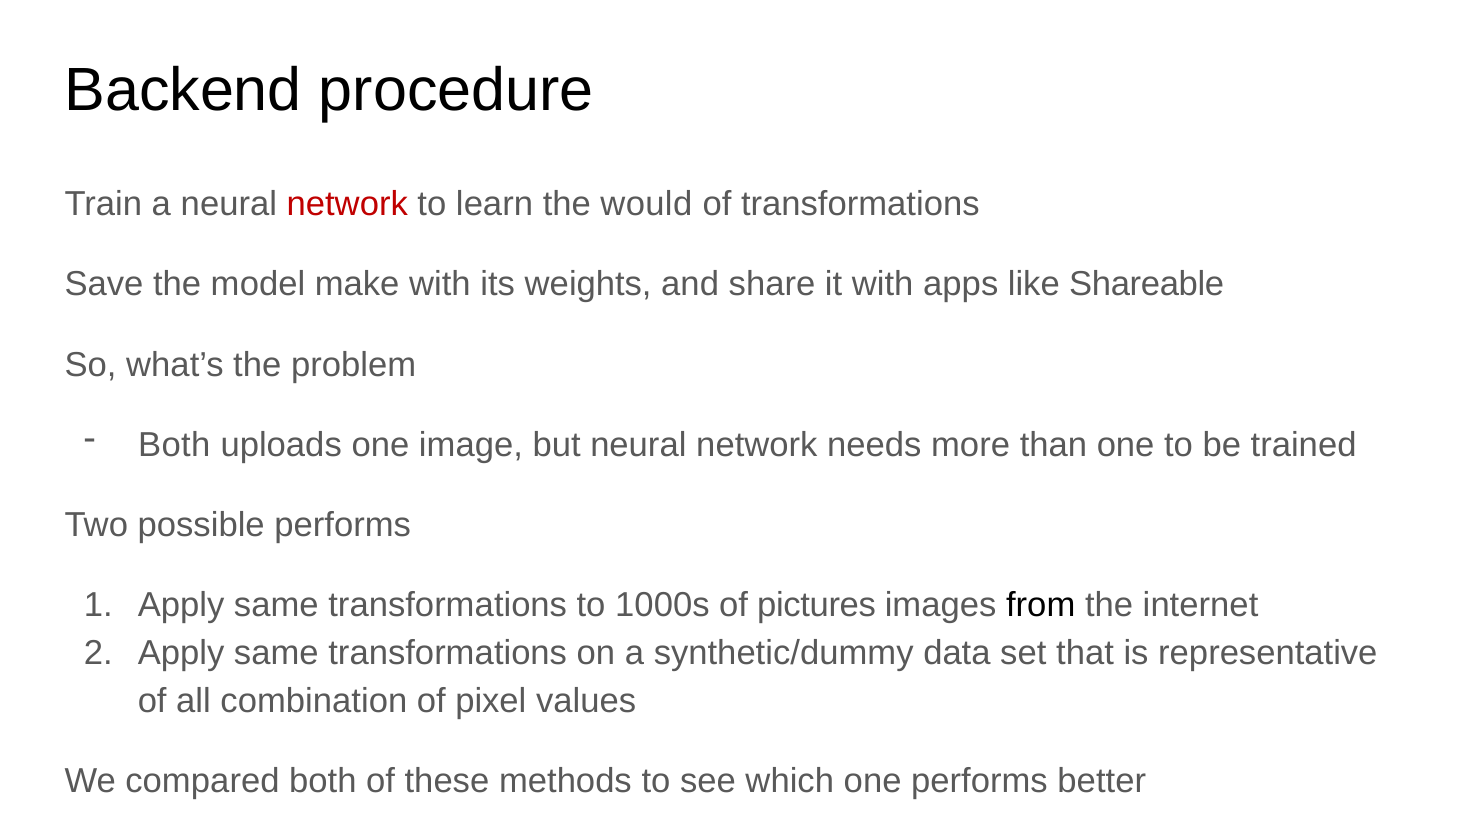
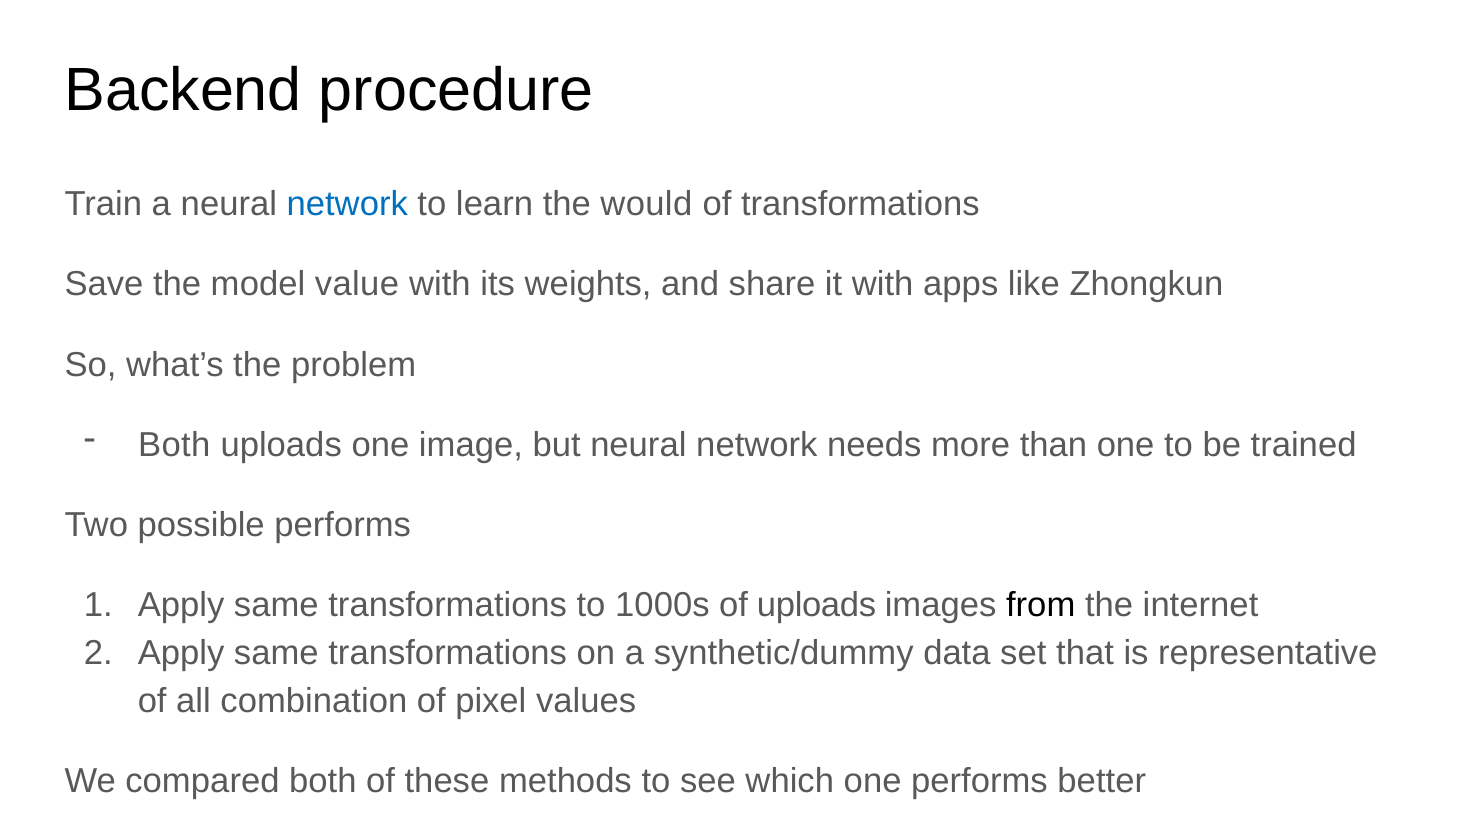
network at (347, 204) colour: red -> blue
make: make -> value
Shareable: Shareable -> Zhongkun
of pictures: pictures -> uploads
